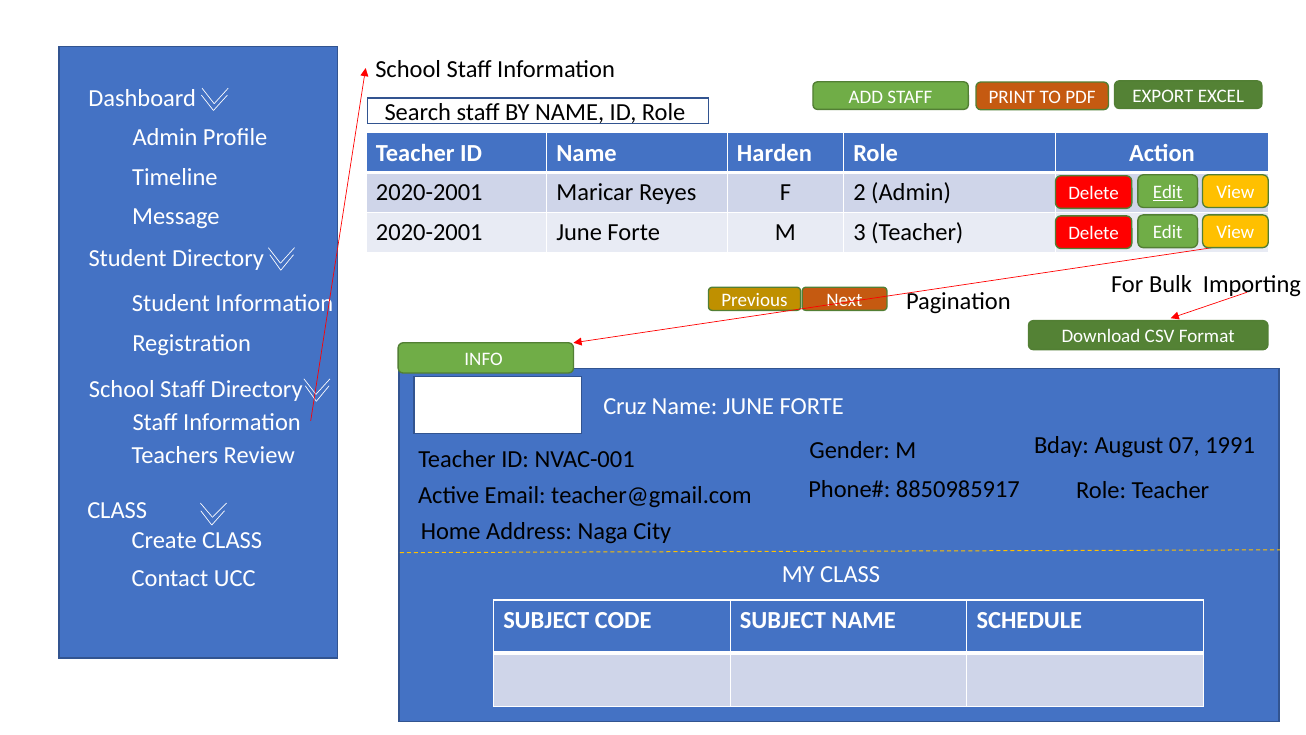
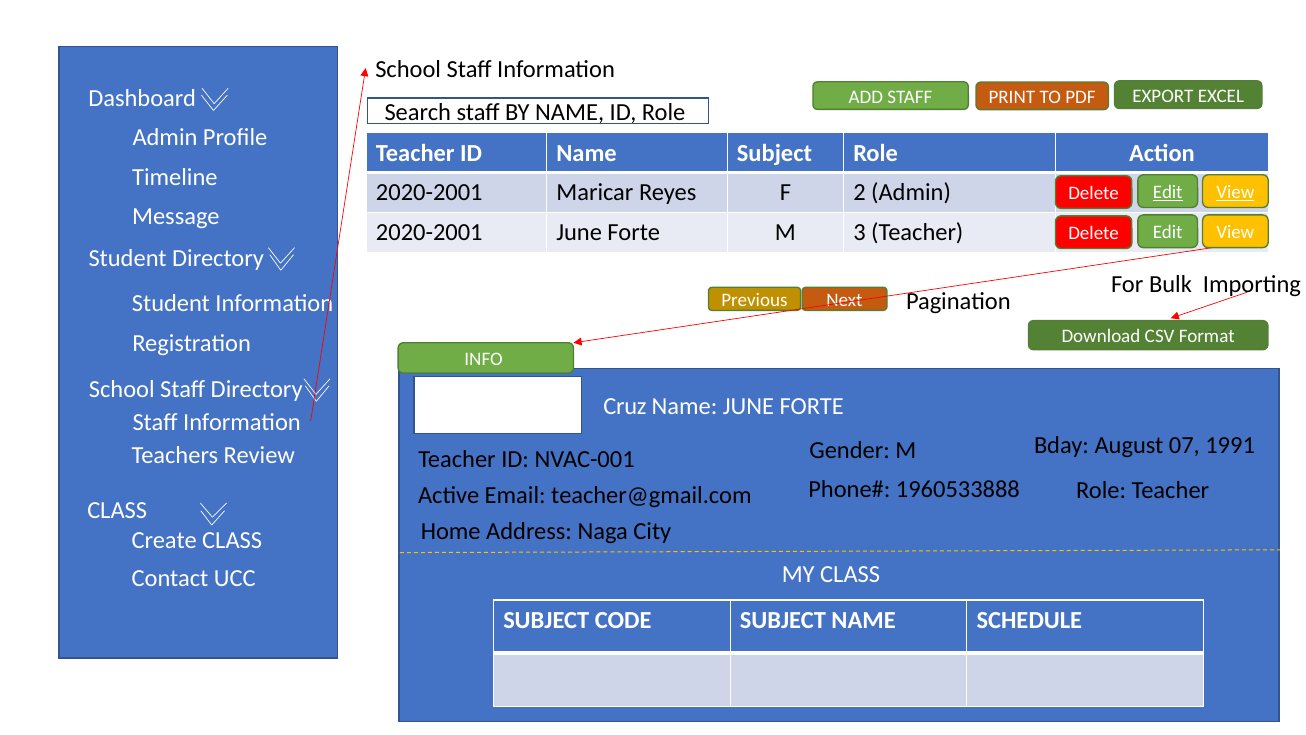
Name Harden: Harden -> Subject
View at (1235, 192) underline: none -> present
8850985917: 8850985917 -> 1960533888
